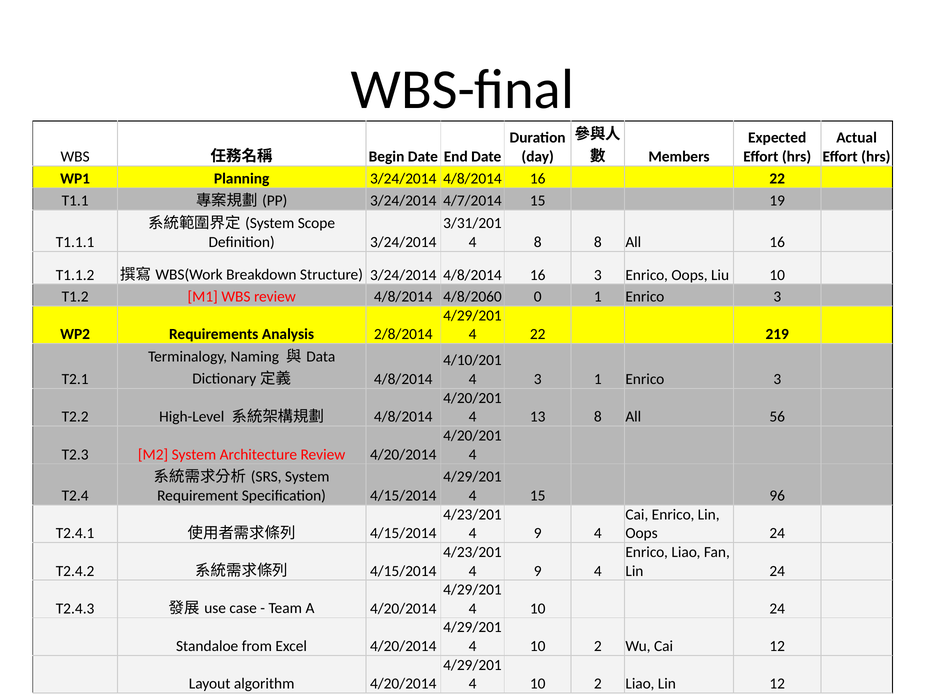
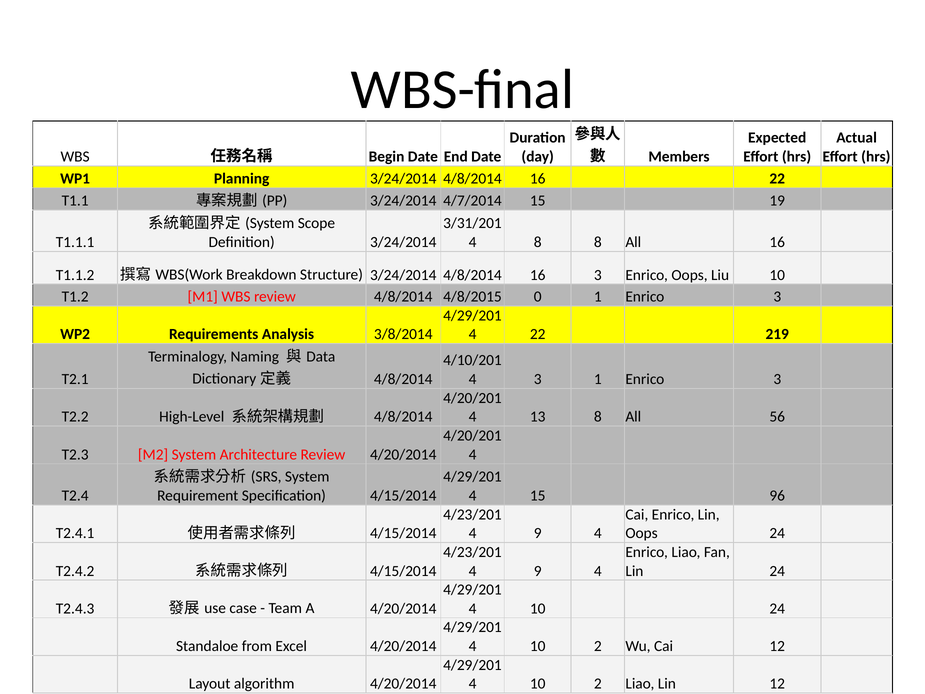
4/8/2060: 4/8/2060 -> 4/8/2015
2/8/2014: 2/8/2014 -> 3/8/2014
